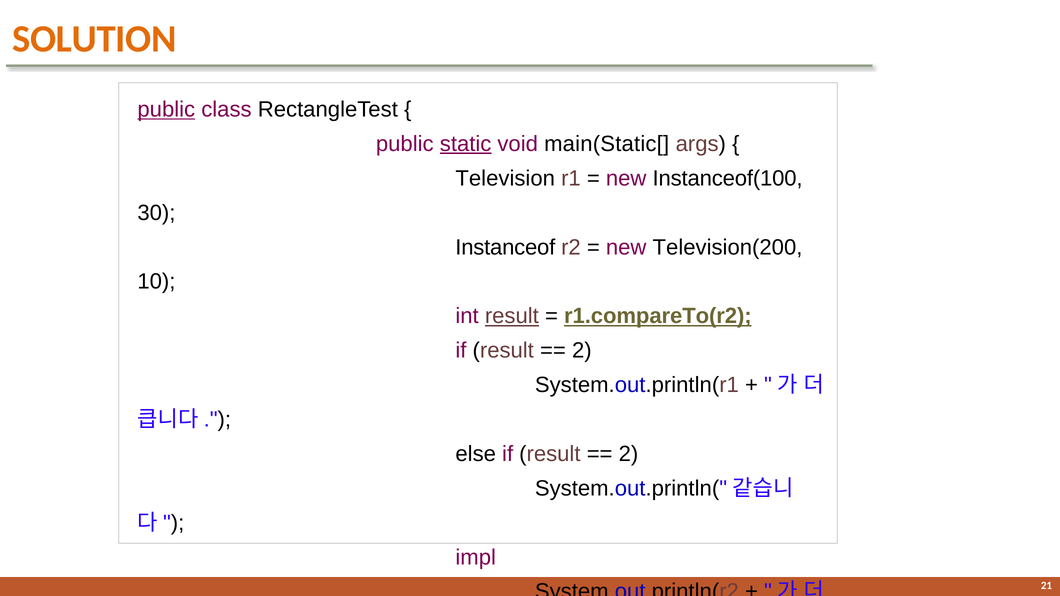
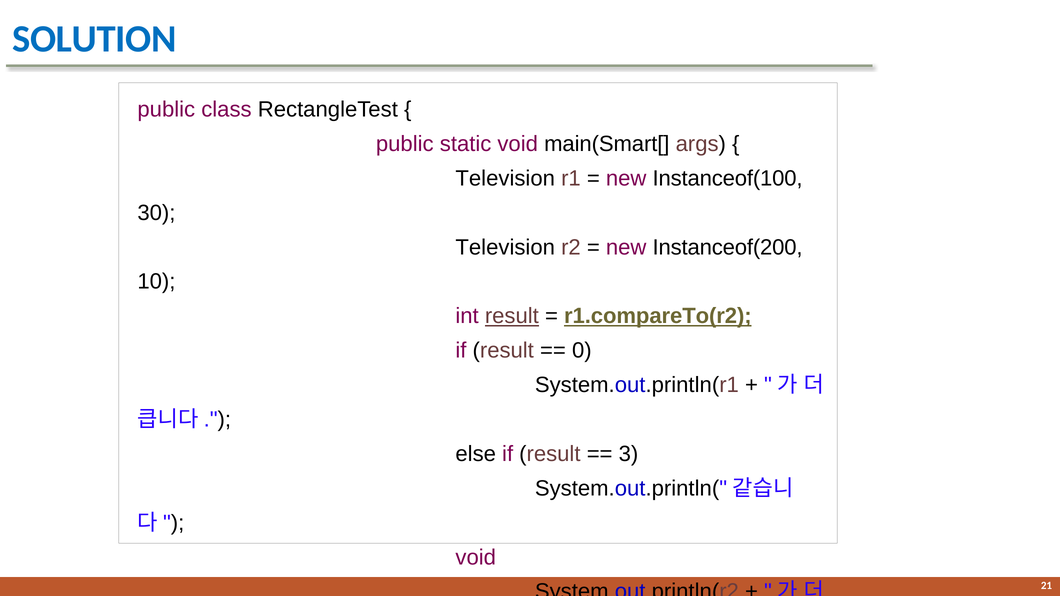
SOLUTION colour: orange -> blue
public at (166, 109) underline: present -> none
static underline: present -> none
main(Static[: main(Static[ -> main(Smart[
Instanceof at (505, 247): Instanceof -> Television
Television(200: Television(200 -> Instanceof(200
2 at (582, 351): 2 -> 0
2 at (628, 454): 2 -> 3
impl at (476, 557): impl -> void
